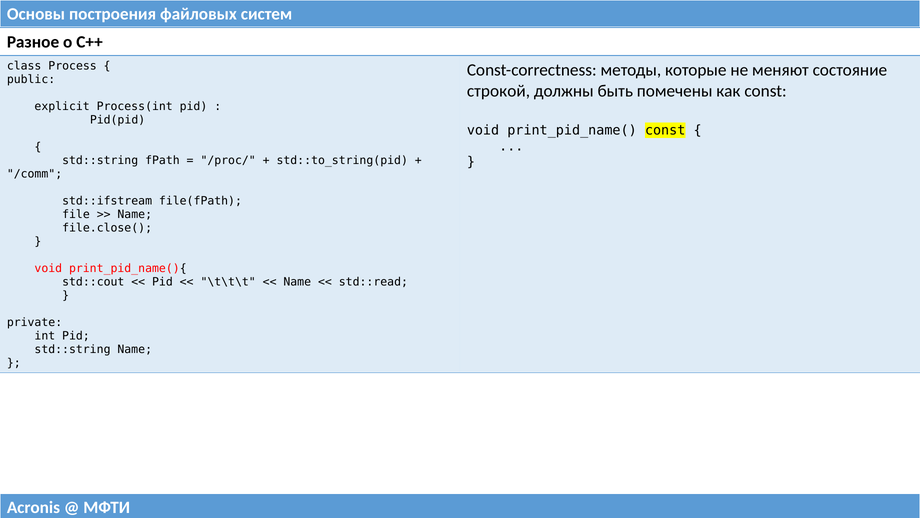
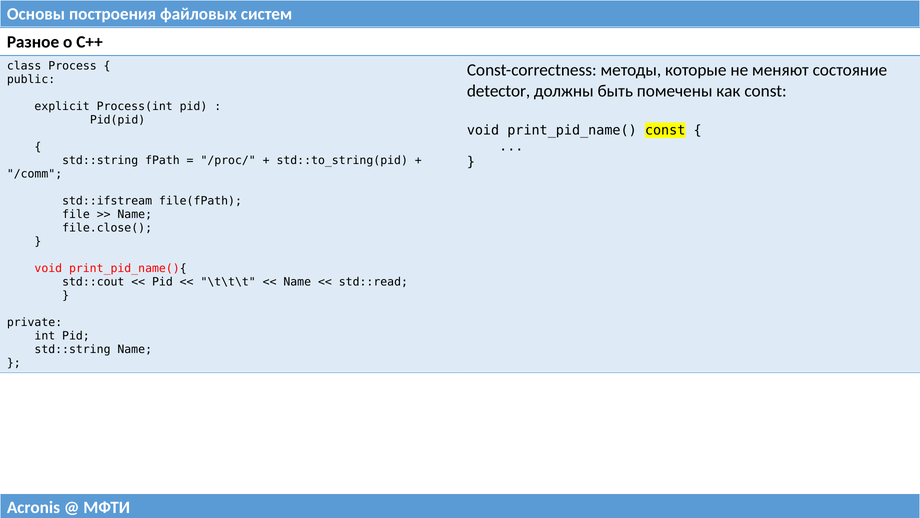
строкой: строкой -> detector
